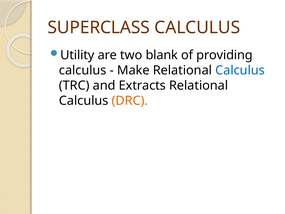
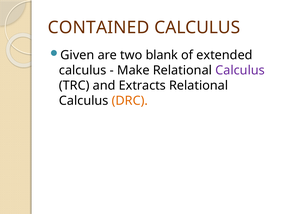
SUPERCLASS: SUPERCLASS -> CONTAINED
Utility: Utility -> Given
providing: providing -> extended
Calculus at (240, 70) colour: blue -> purple
